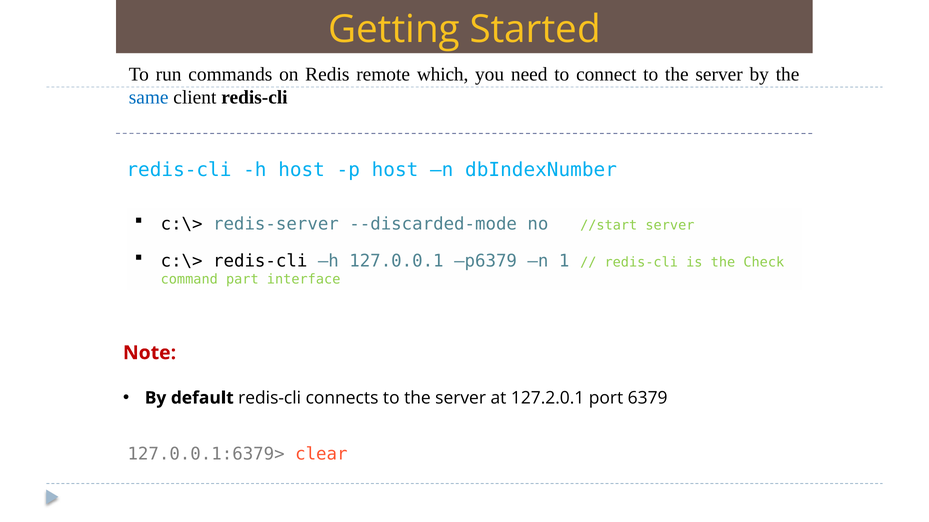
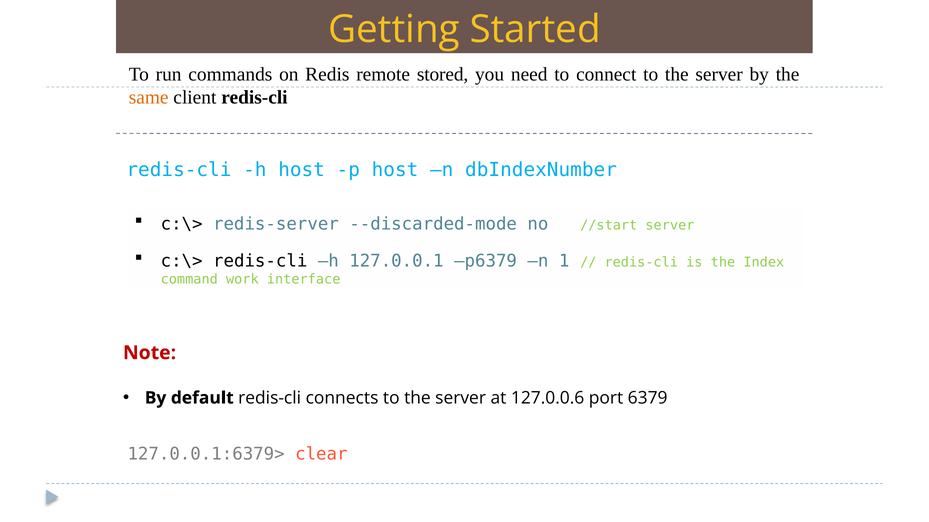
which: which -> stored
same colour: blue -> orange
Check: Check -> Index
part: part -> work
127.2.0.1: 127.2.0.1 -> 127.0.0.6
